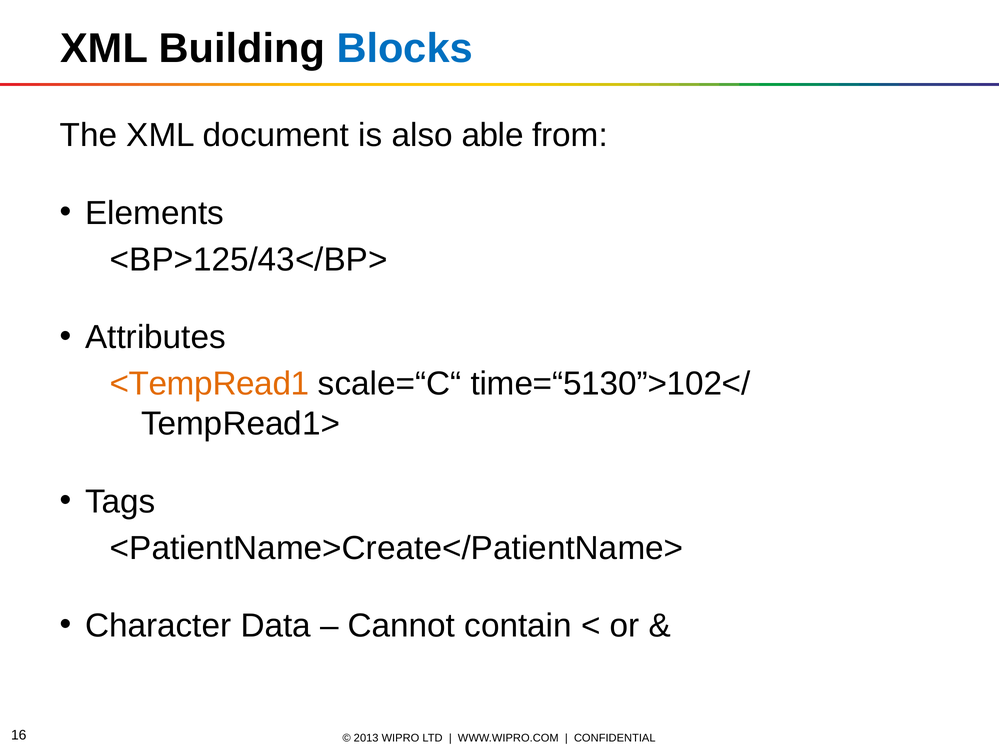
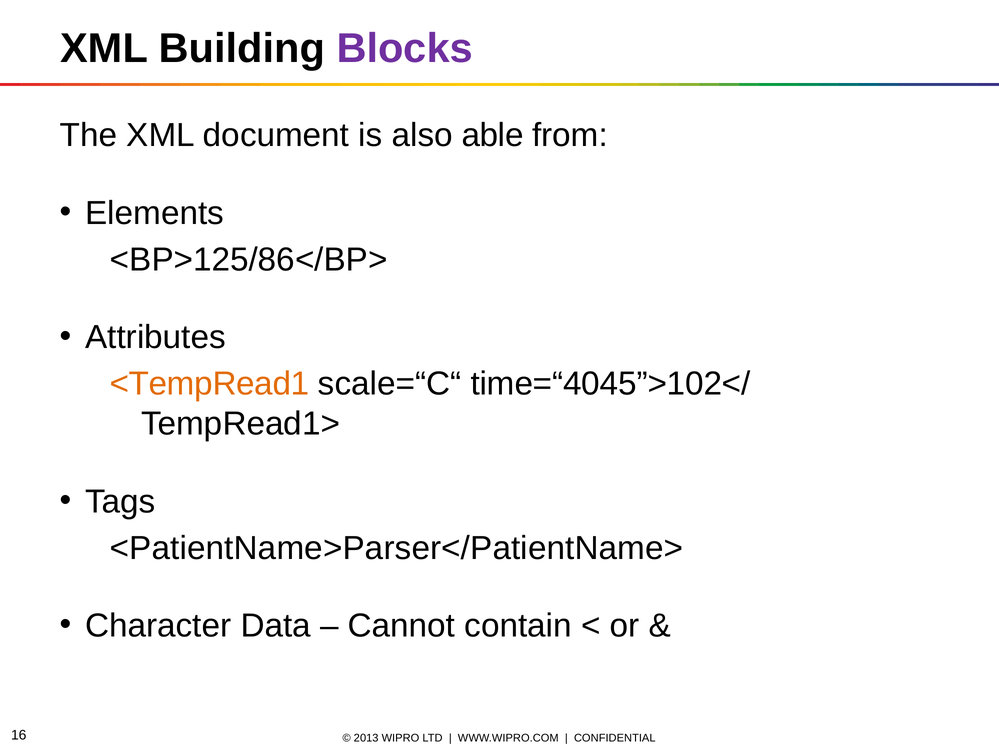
Blocks colour: blue -> purple
<BP>125/43</BP>: <BP>125/43</BP> -> <BP>125/86</BP>
time=“5130”>102</: time=“5130”>102</ -> time=“4045”>102</
<PatientName>Create</PatientName>: <PatientName>Create</PatientName> -> <PatientName>Parser</PatientName>
